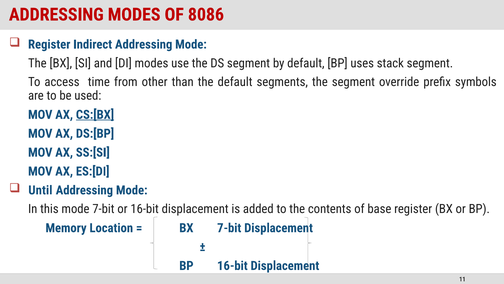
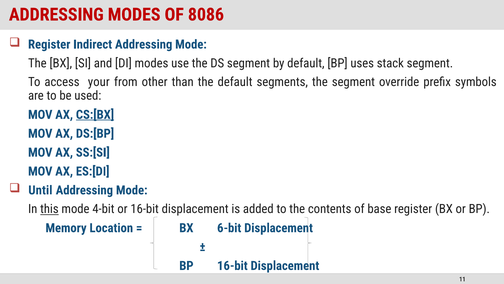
time: time -> your
this underline: none -> present
mode 7-bit: 7-bit -> 4-bit
BX 7-bit: 7-bit -> 6-bit
